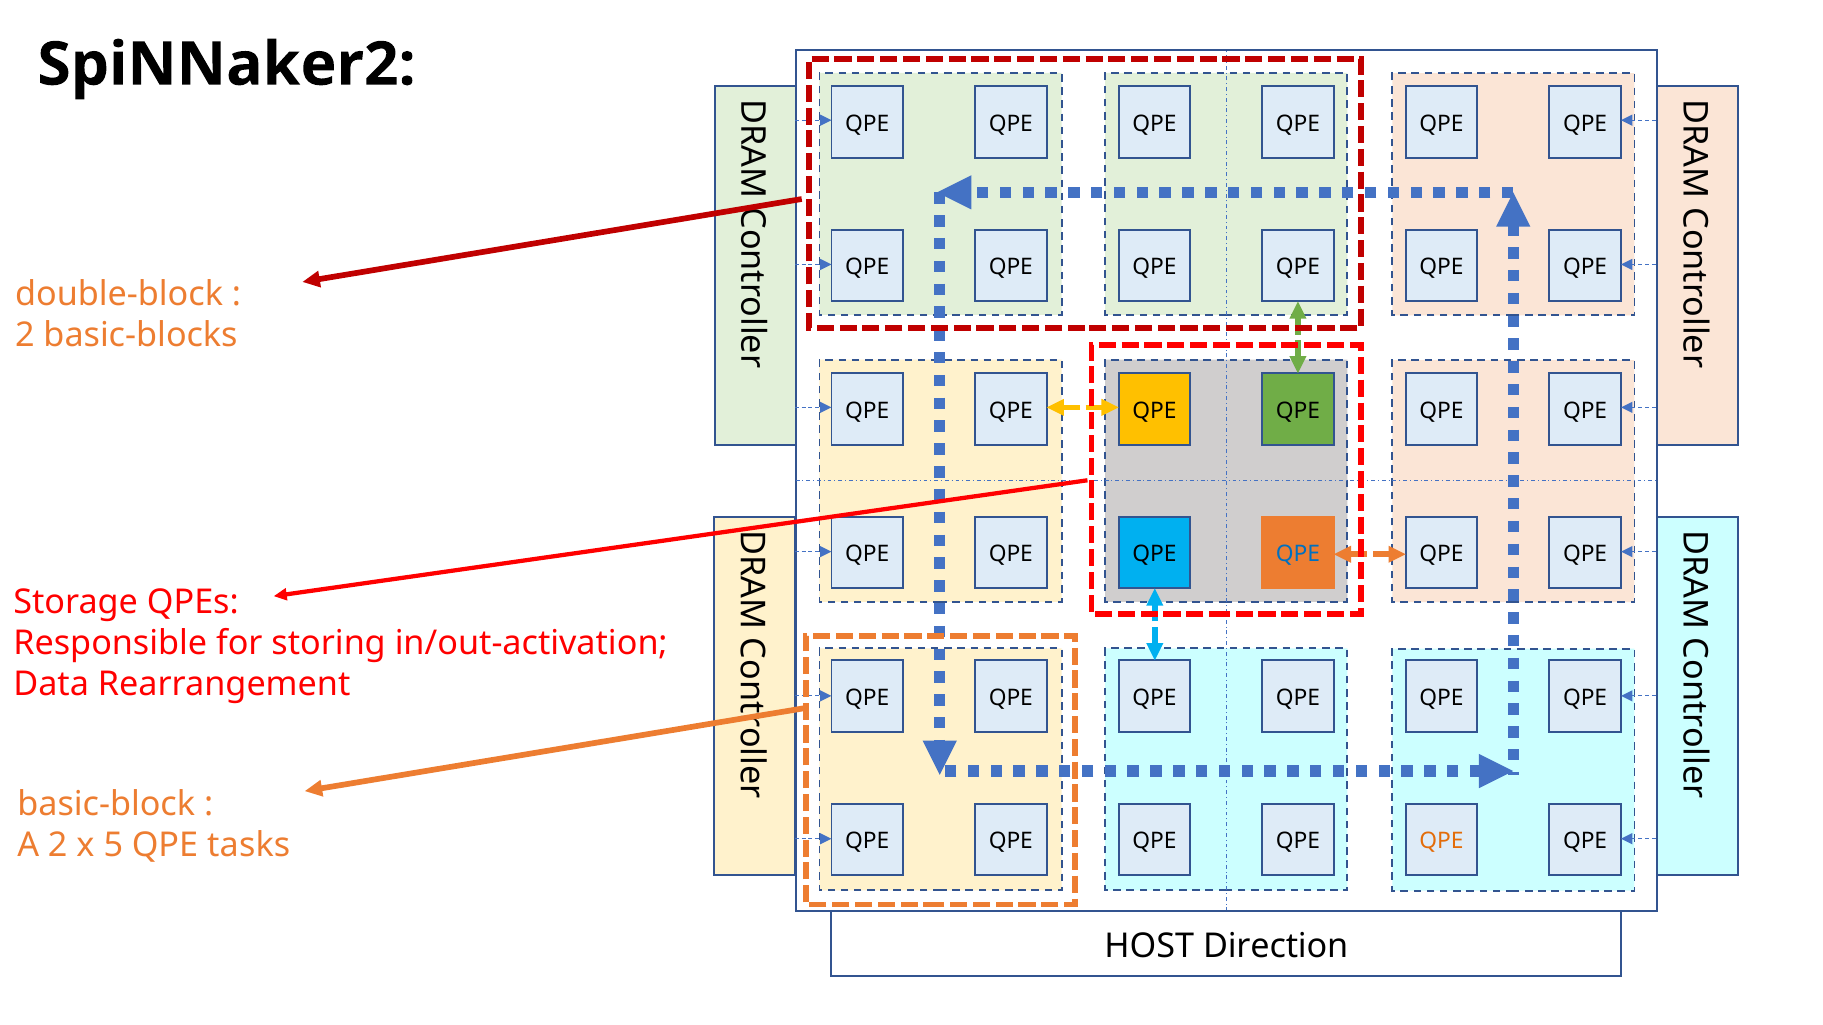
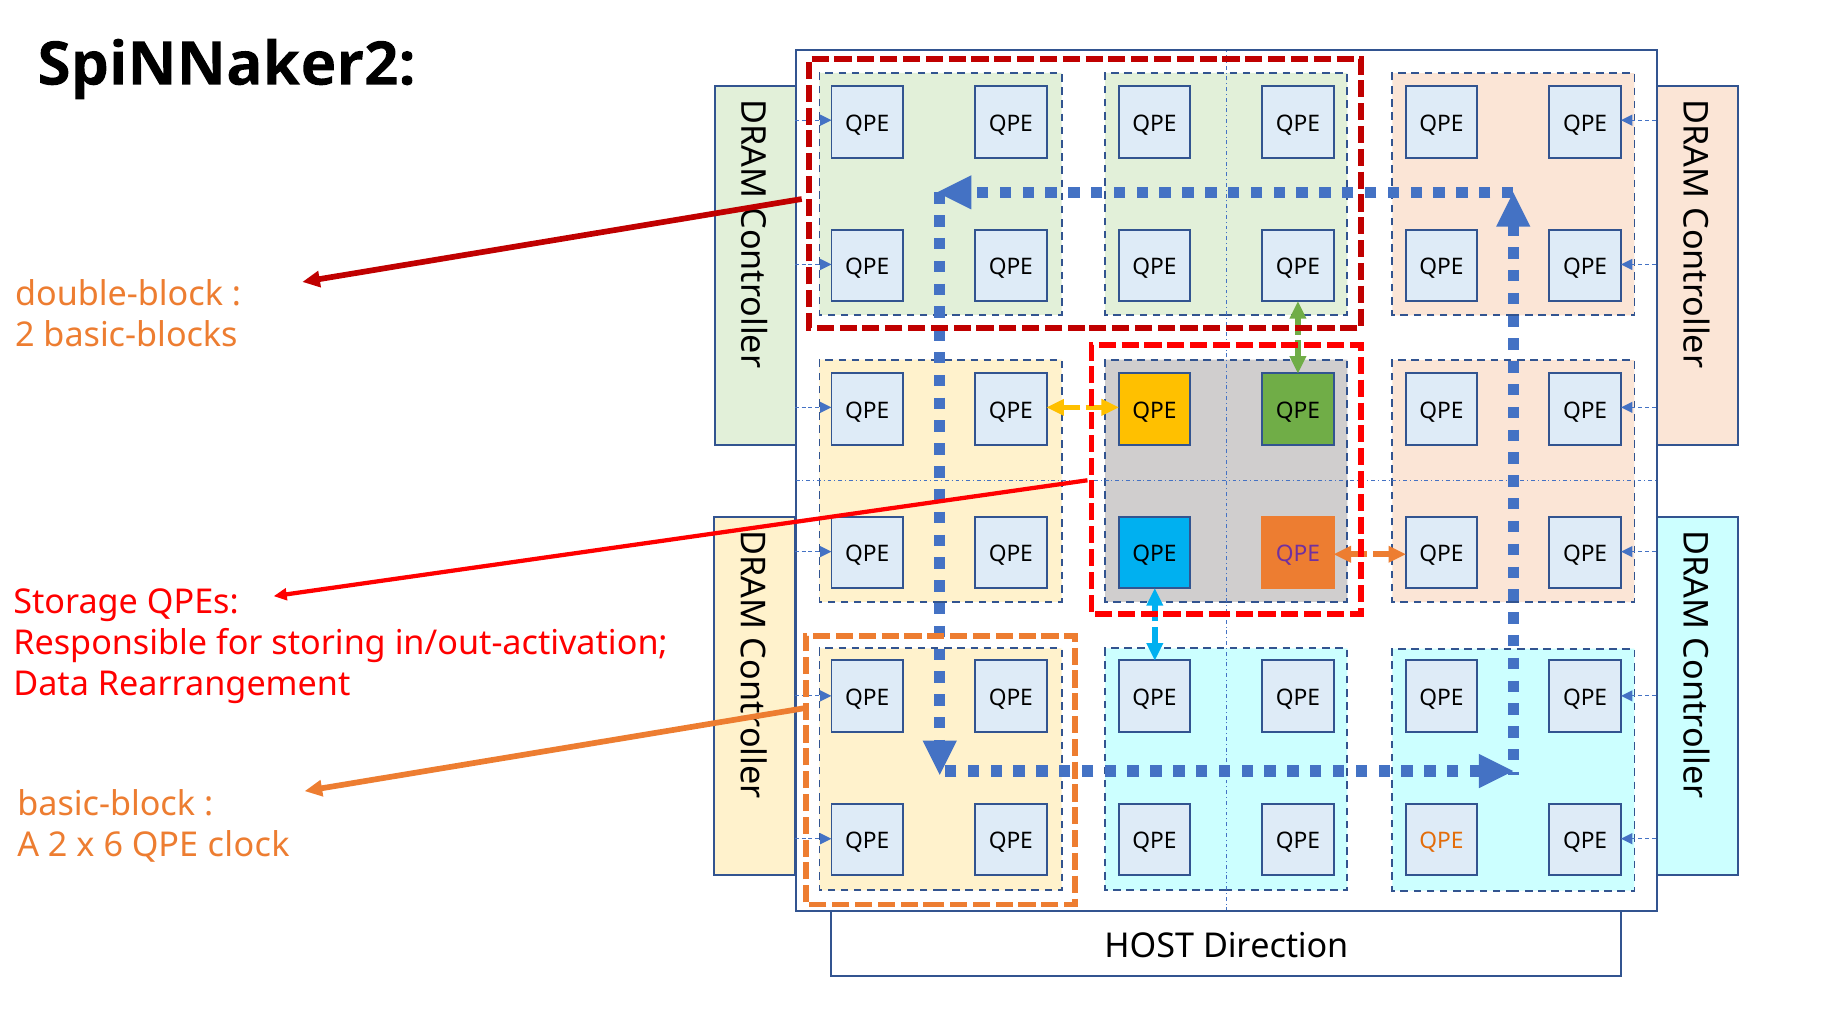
QPE at (1298, 554) colour: blue -> purple
5: 5 -> 6
tasks: tasks -> clock
